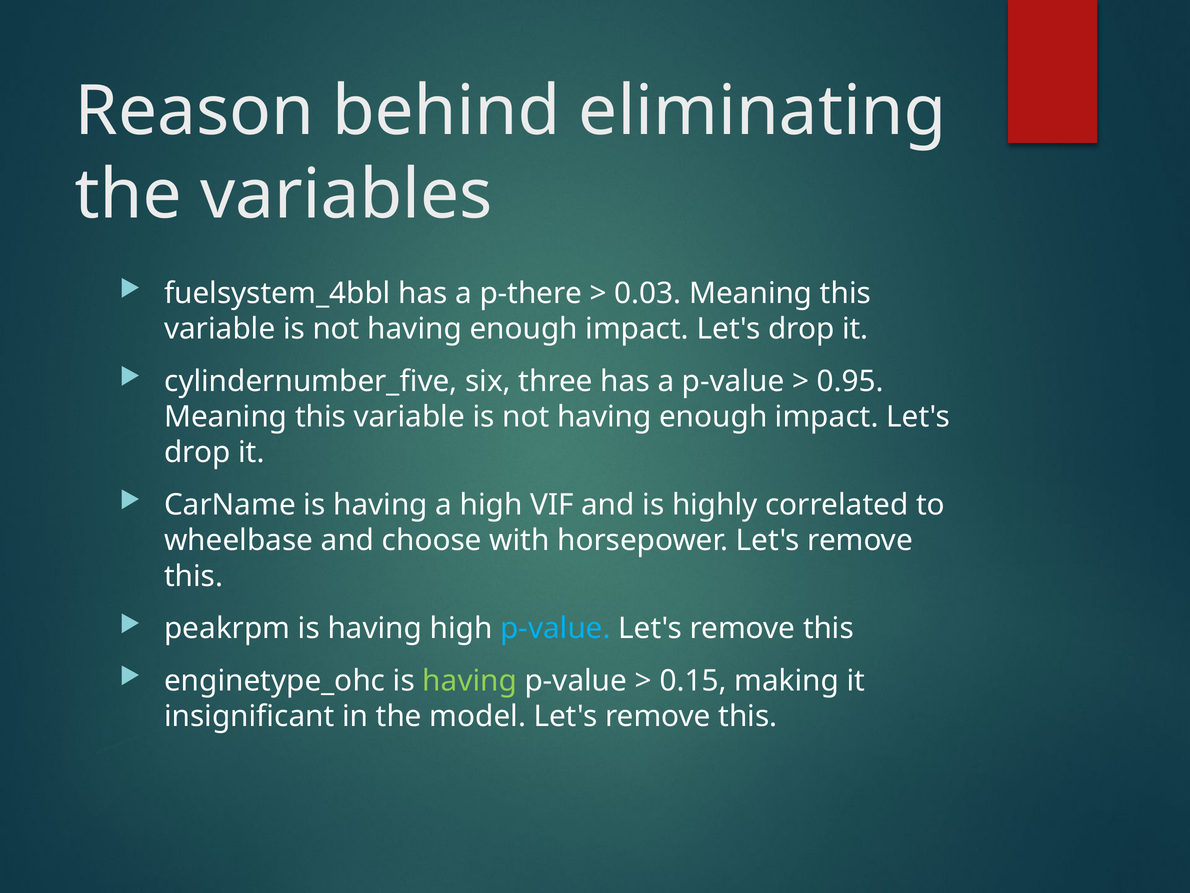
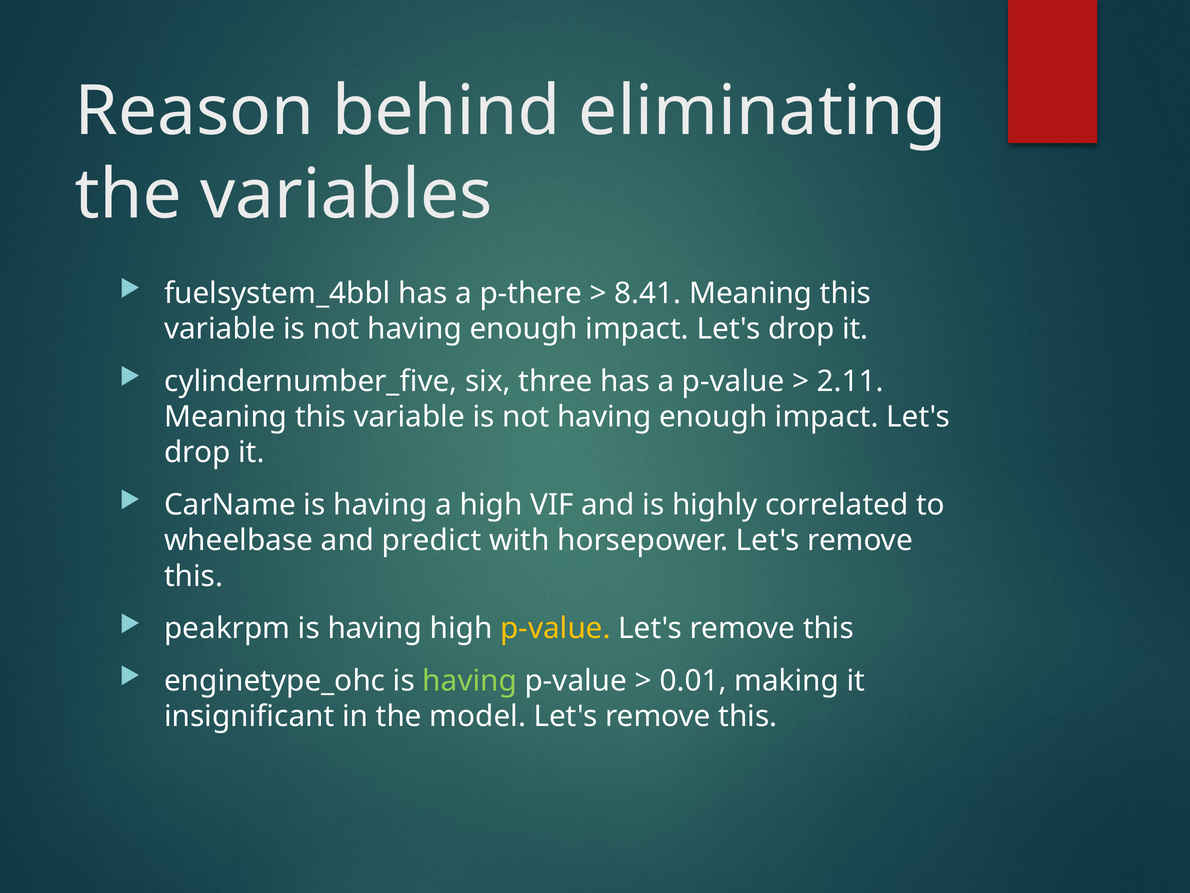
0.03: 0.03 -> 8.41
0.95: 0.95 -> 2.11
choose: choose -> predict
p-value at (555, 628) colour: light blue -> yellow
0.15: 0.15 -> 0.01
